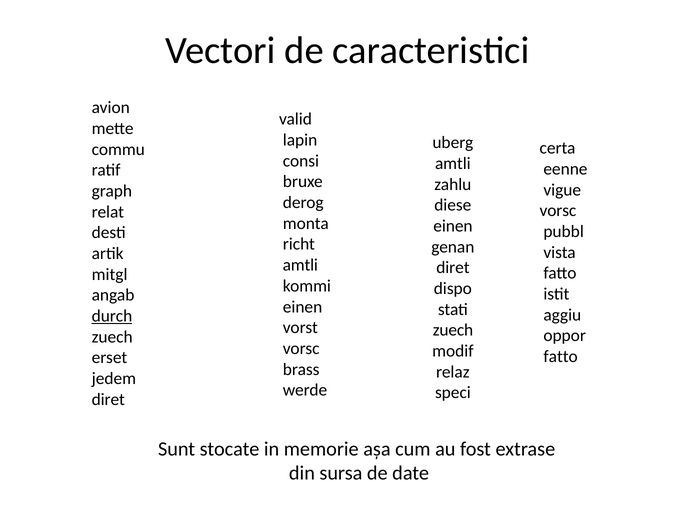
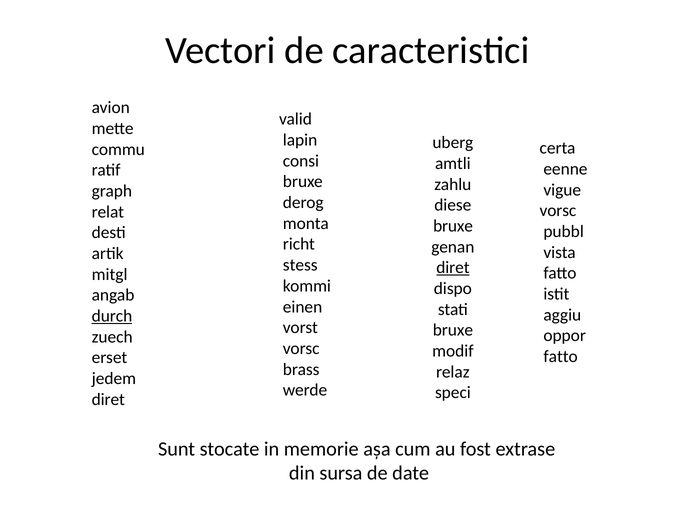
einen at (453, 226): einen -> bruxe
amtli at (300, 265): amtli -> stess
diret at (453, 268) underline: none -> present
zuech at (453, 330): zuech -> bruxe
